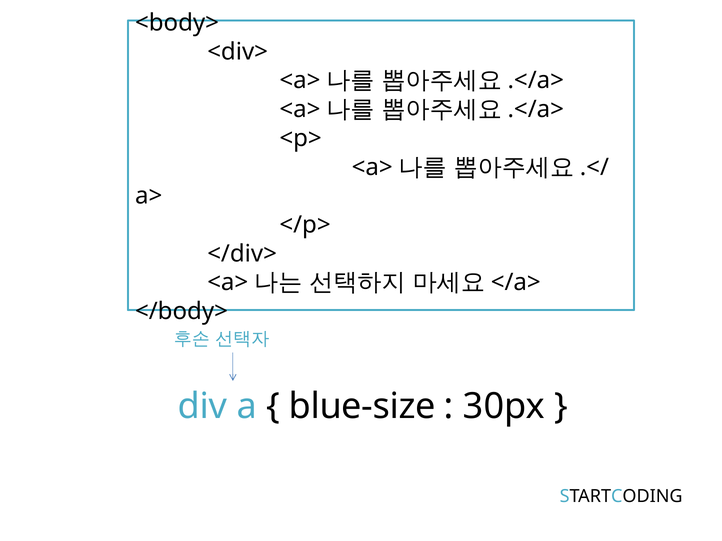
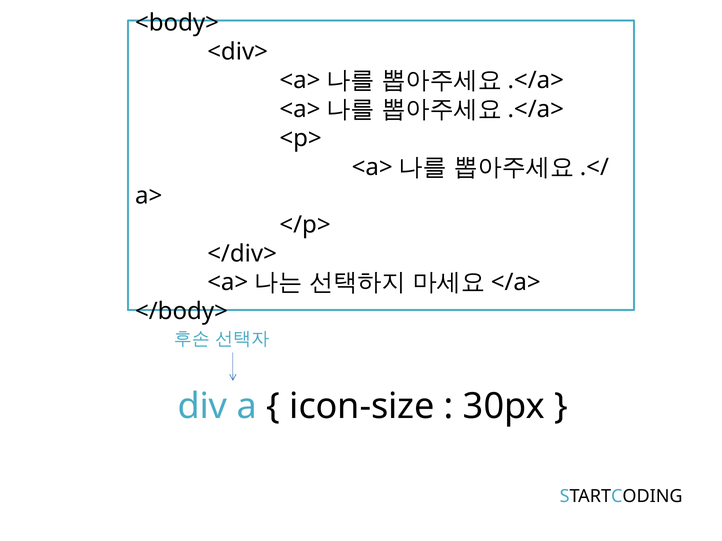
blue-size: blue-size -> icon-size
